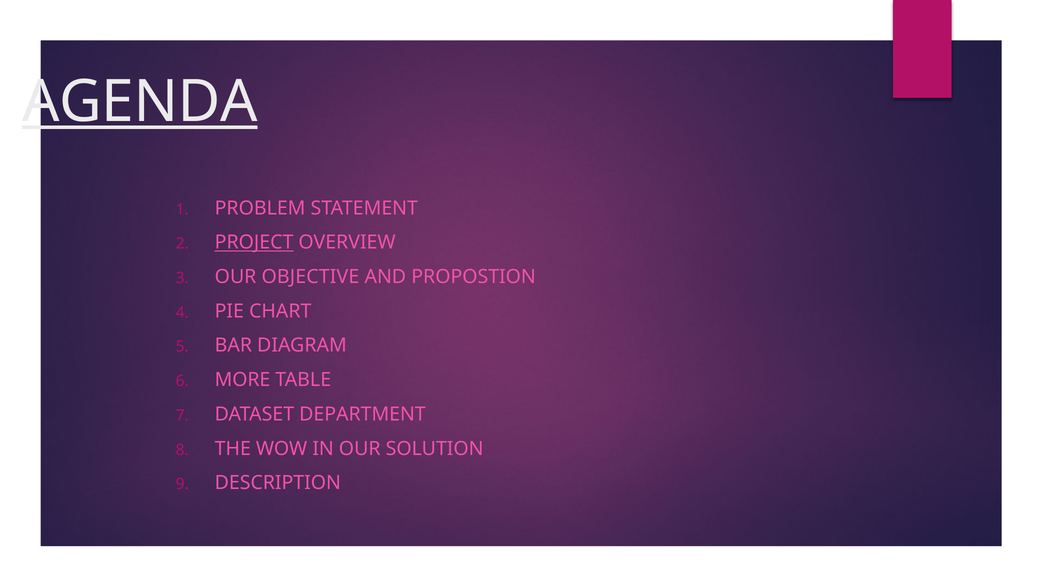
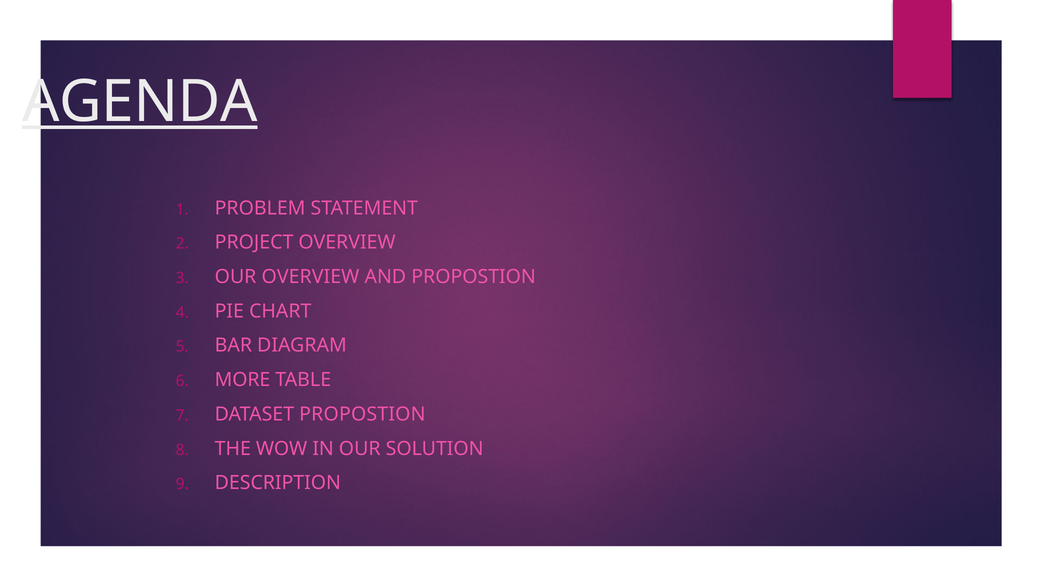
PROJECT underline: present -> none
OUR OBJECTIVE: OBJECTIVE -> OVERVIEW
DATASET DEPARTMENT: DEPARTMENT -> PROPOSTION
